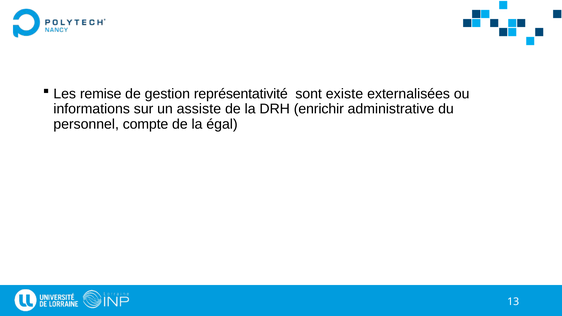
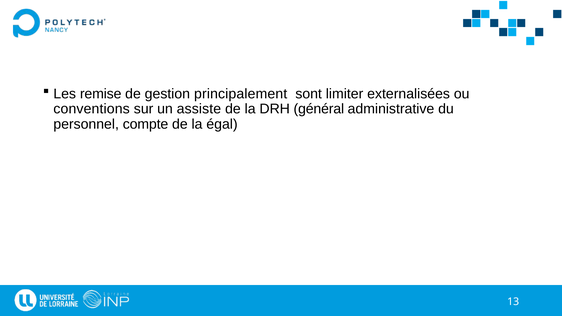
représentativité: représentativité -> principalement
existe: existe -> limiter
informations: informations -> conventions
enrichir: enrichir -> général
